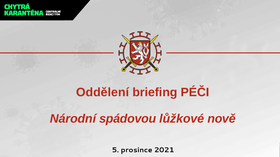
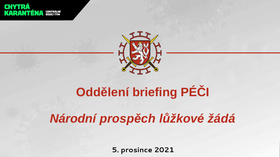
spádovou: spádovou -> prospěch
nově: nově -> žádá
